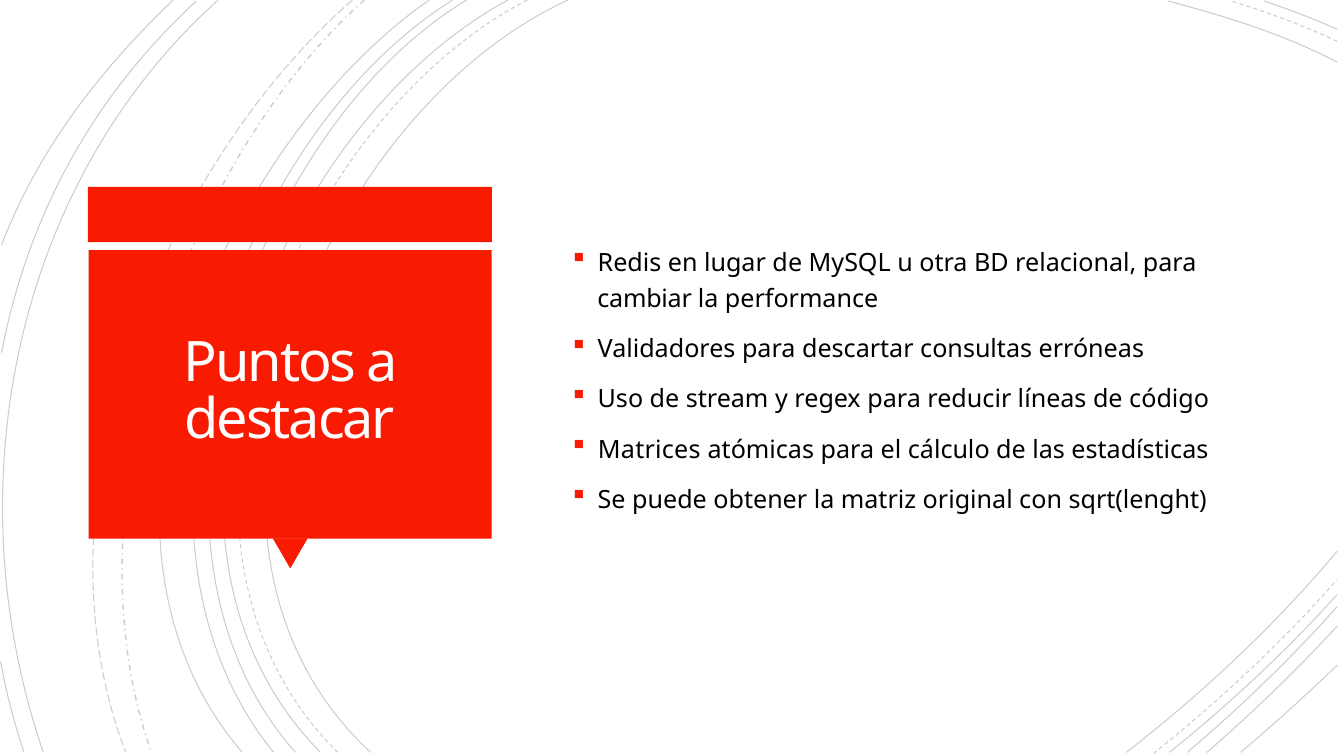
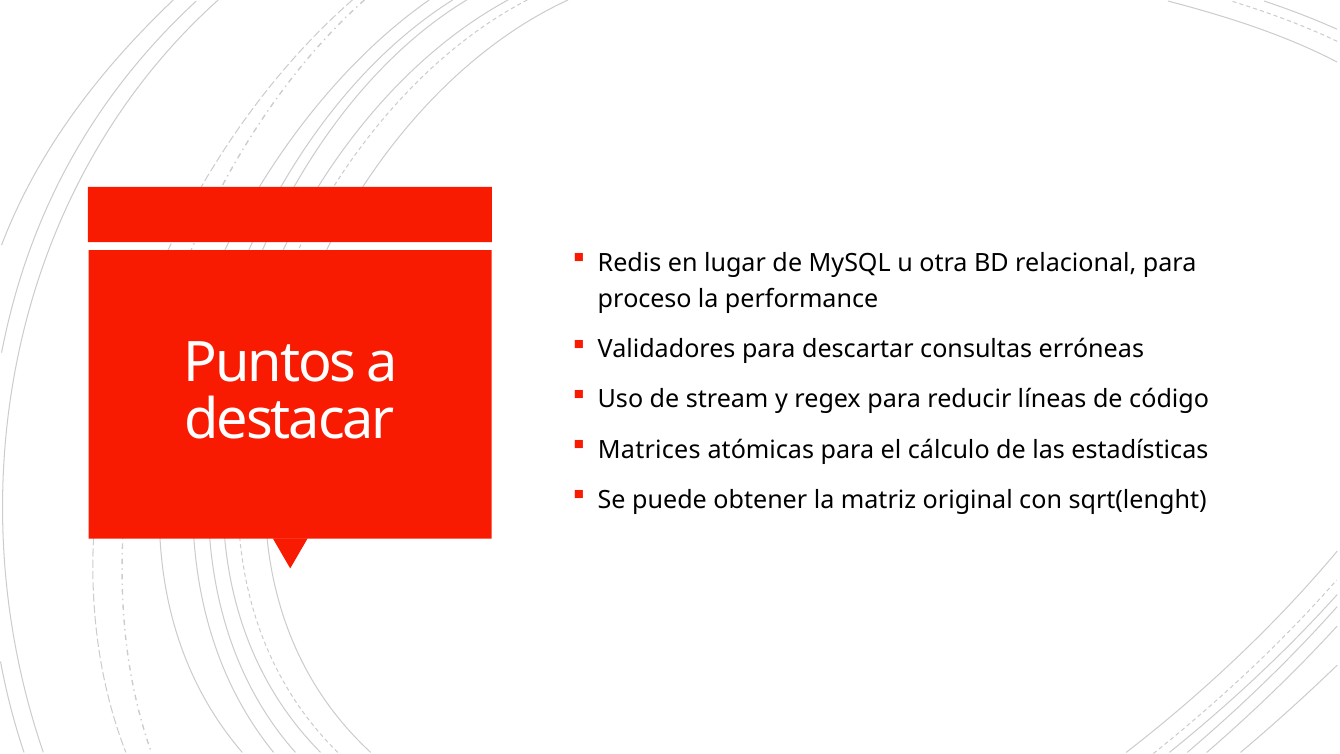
cambiar: cambiar -> proceso
